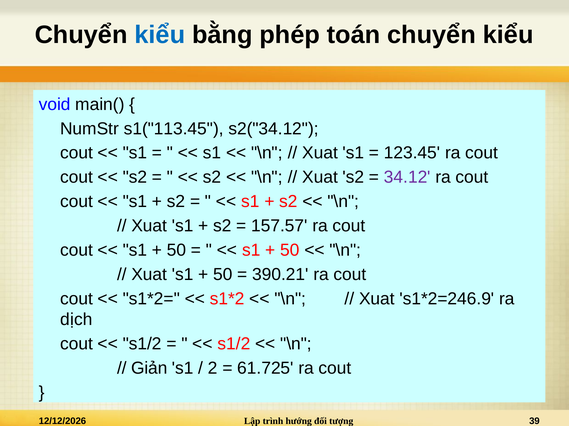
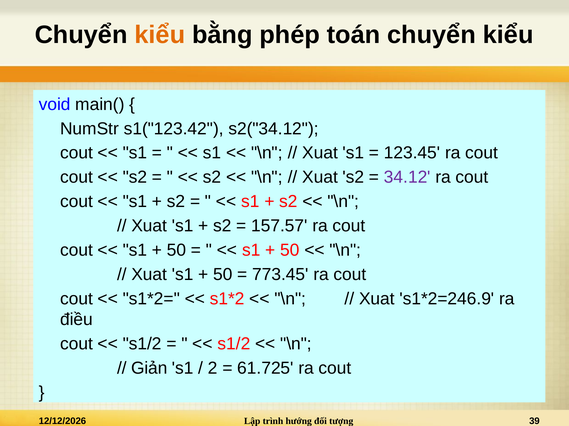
kiểu at (160, 35) colour: blue -> orange
s1("113.45: s1("113.45 -> s1("123.42
390.21: 390.21 -> 773.45
dịch: dịch -> điều
